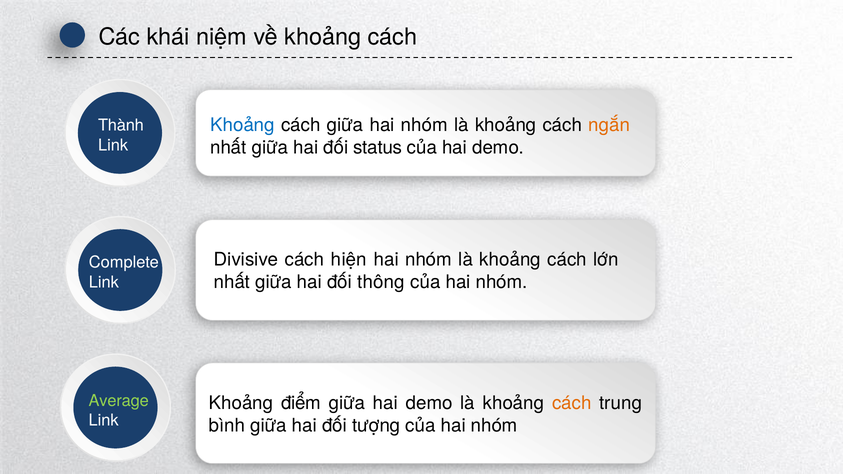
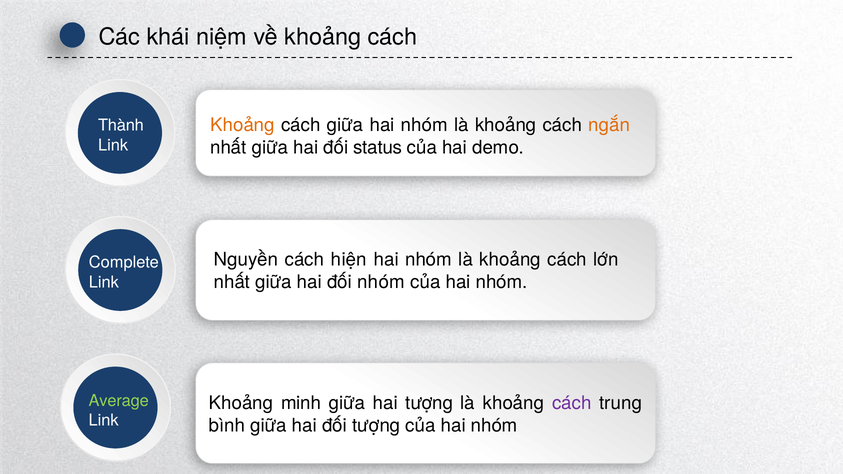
Khoảng at (243, 125) colour: blue -> orange
Divisive: Divisive -> Nguyền
đối thông: thông -> nhóm
điểm: điểm -> minh
giữa hai demo: demo -> tượng
cách at (572, 403) colour: orange -> purple
